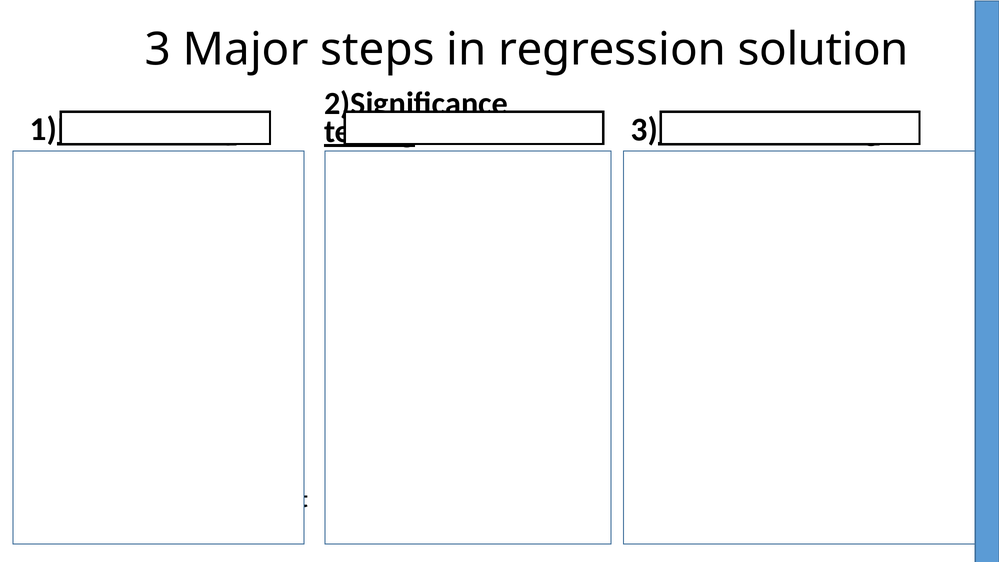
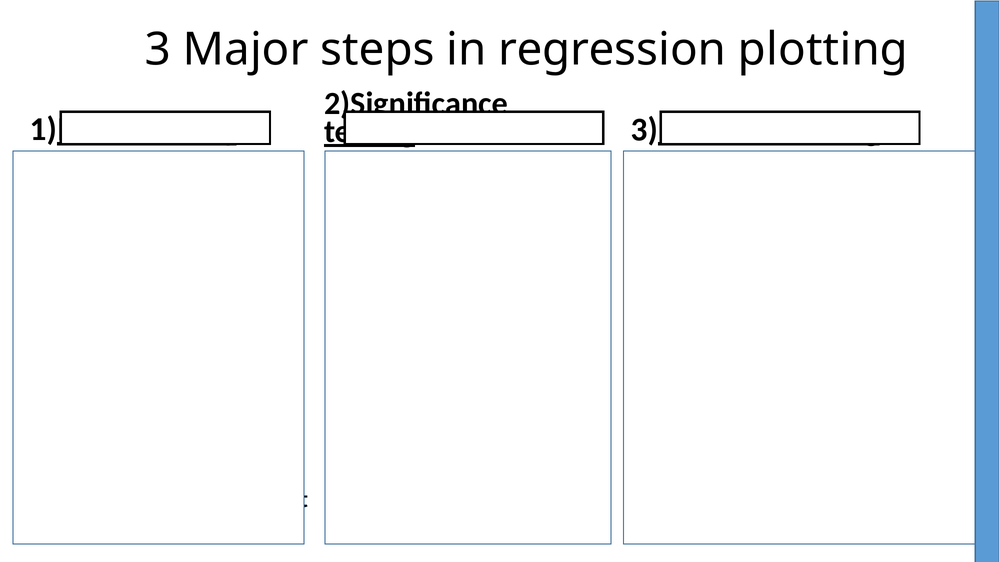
regression solution: solution -> plotting
